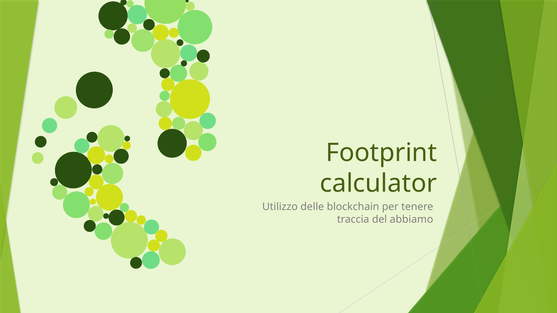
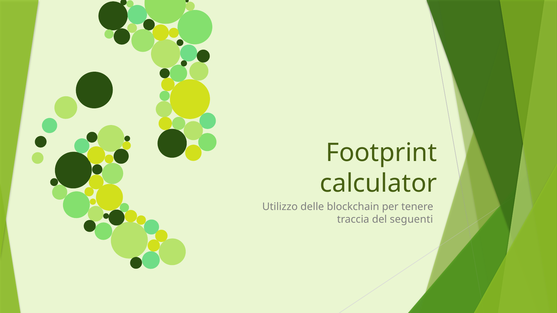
abbiamo: abbiamo -> seguenti
